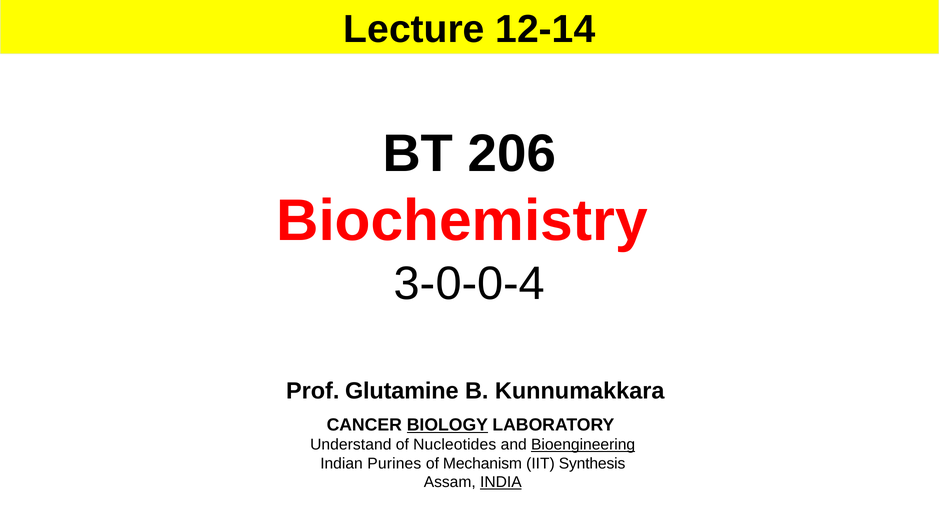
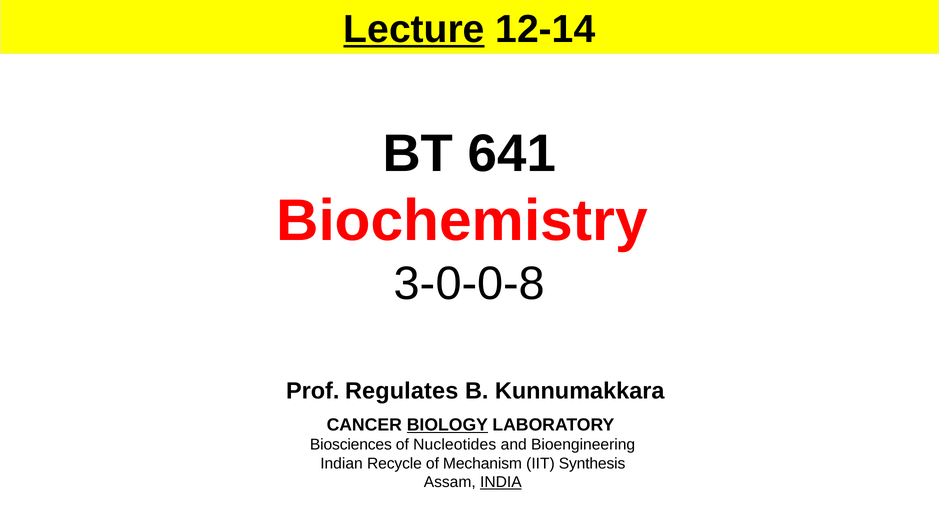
Lecture underline: none -> present
206: 206 -> 641
3-0-0-4: 3-0-0-4 -> 3-0-0-8
Glutamine: Glutamine -> Regulates
Understand: Understand -> Biosciences
Bioengineering underline: present -> none
Purines: Purines -> Recycle
